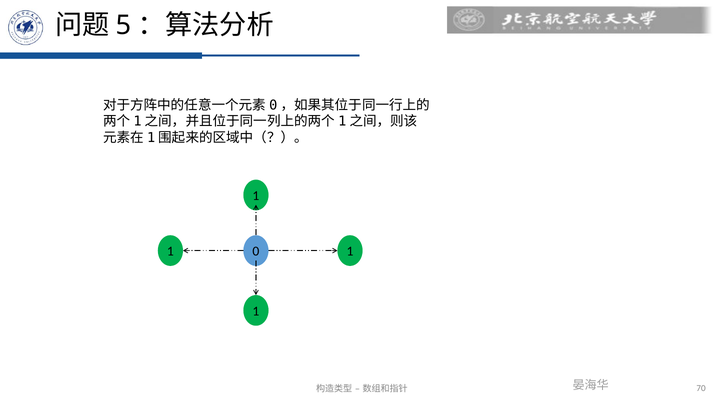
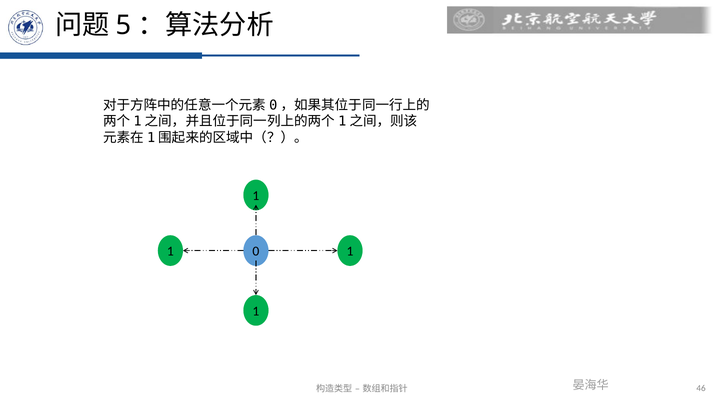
70: 70 -> 46
